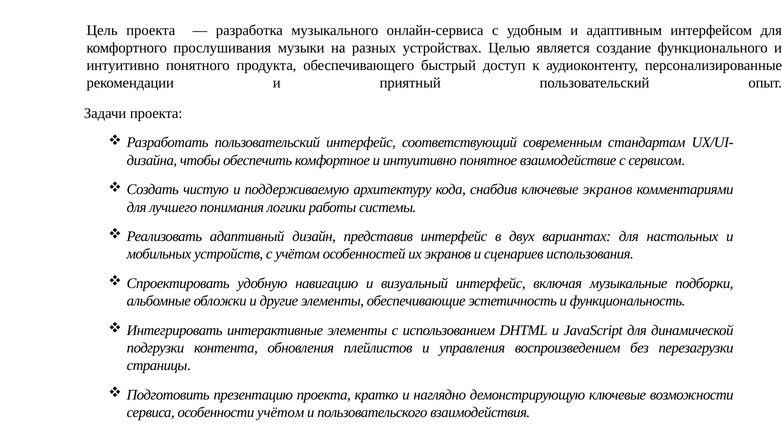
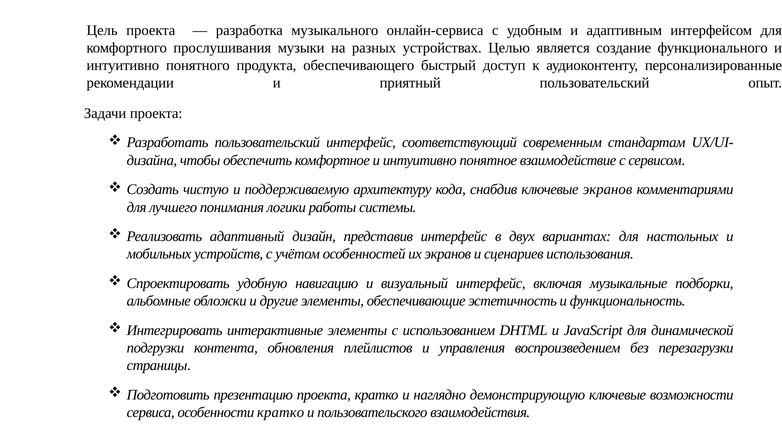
особенности учётом: учётом -> кратко
